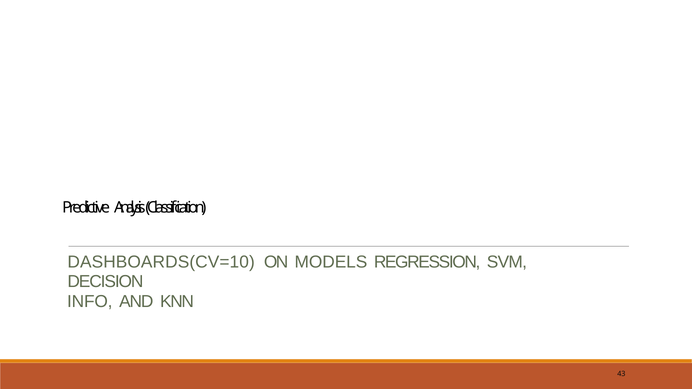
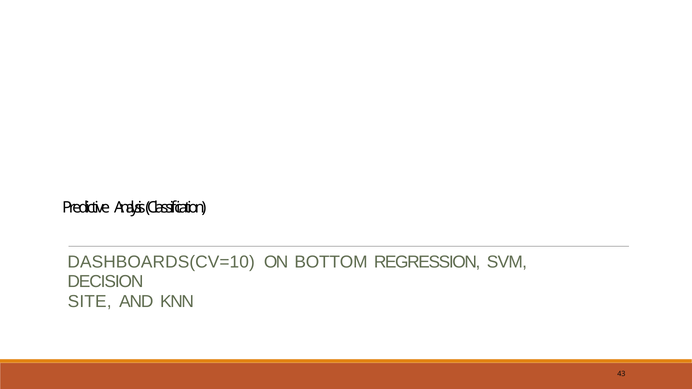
MODELS: MODELS -> BOTTOM
INFO: INFO -> SITE
